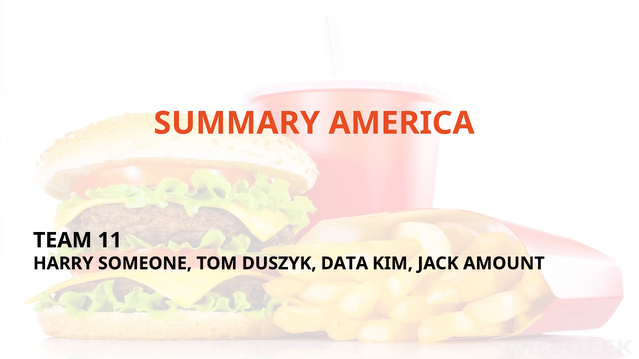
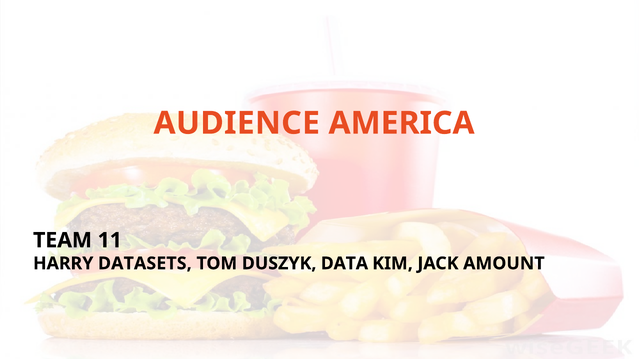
SUMMARY: SUMMARY -> AUDIENCE
SOMEONE: SOMEONE -> DATASETS
